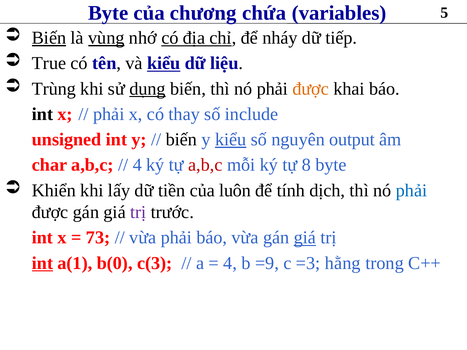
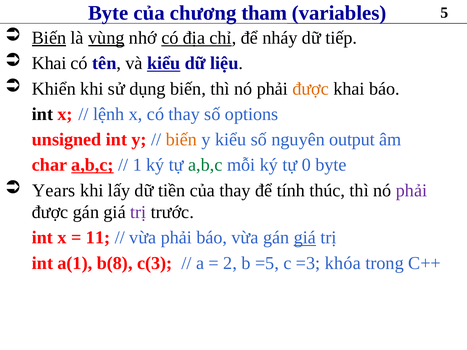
chứa: chứa -> tham
True at (49, 63): True -> Khai
Trùng: Trùng -> Khiển
dụng underline: present -> none
phải at (109, 114): phải -> lệnh
include: include -> options
biến at (181, 140) colour: black -> orange
kiểu at (231, 140) underline: present -> none
a,b,c at (92, 165) underline: none -> present
4 at (137, 165): 4 -> 1
a,b,c at (205, 165) colour: red -> green
8: 8 -> 0
Khiển: Khiển -> Years
của luôn: luôn -> thay
dịch: dịch -> thúc
phải at (411, 191) colour: blue -> purple
73: 73 -> 11
int at (42, 263) underline: present -> none
b(0: b(0 -> b(8
4 at (230, 263): 4 -> 2
=9: =9 -> =5
hằng: hằng -> khóa
